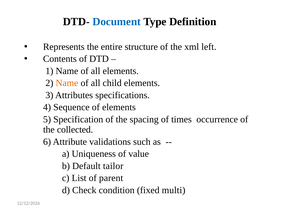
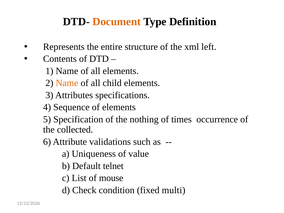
Document colour: blue -> orange
spacing: spacing -> nothing
tailor: tailor -> telnet
parent: parent -> mouse
